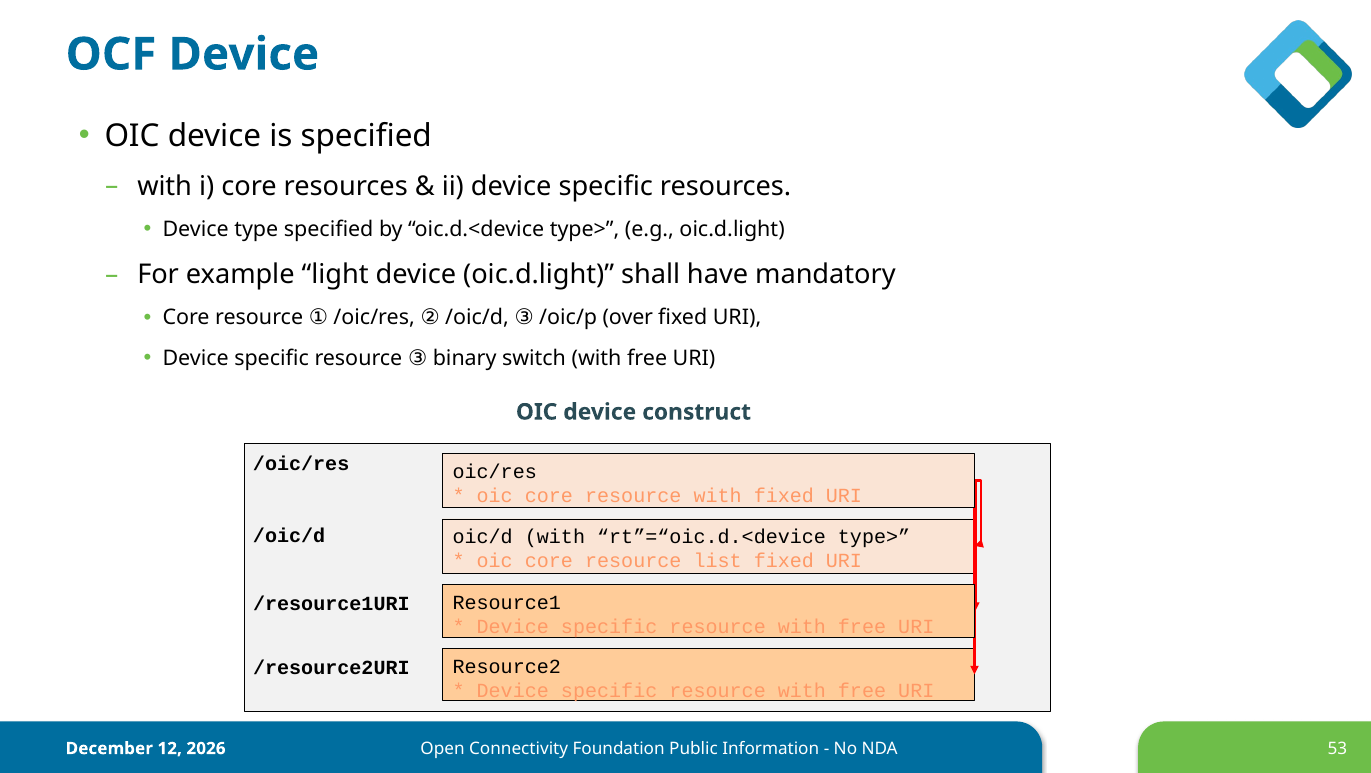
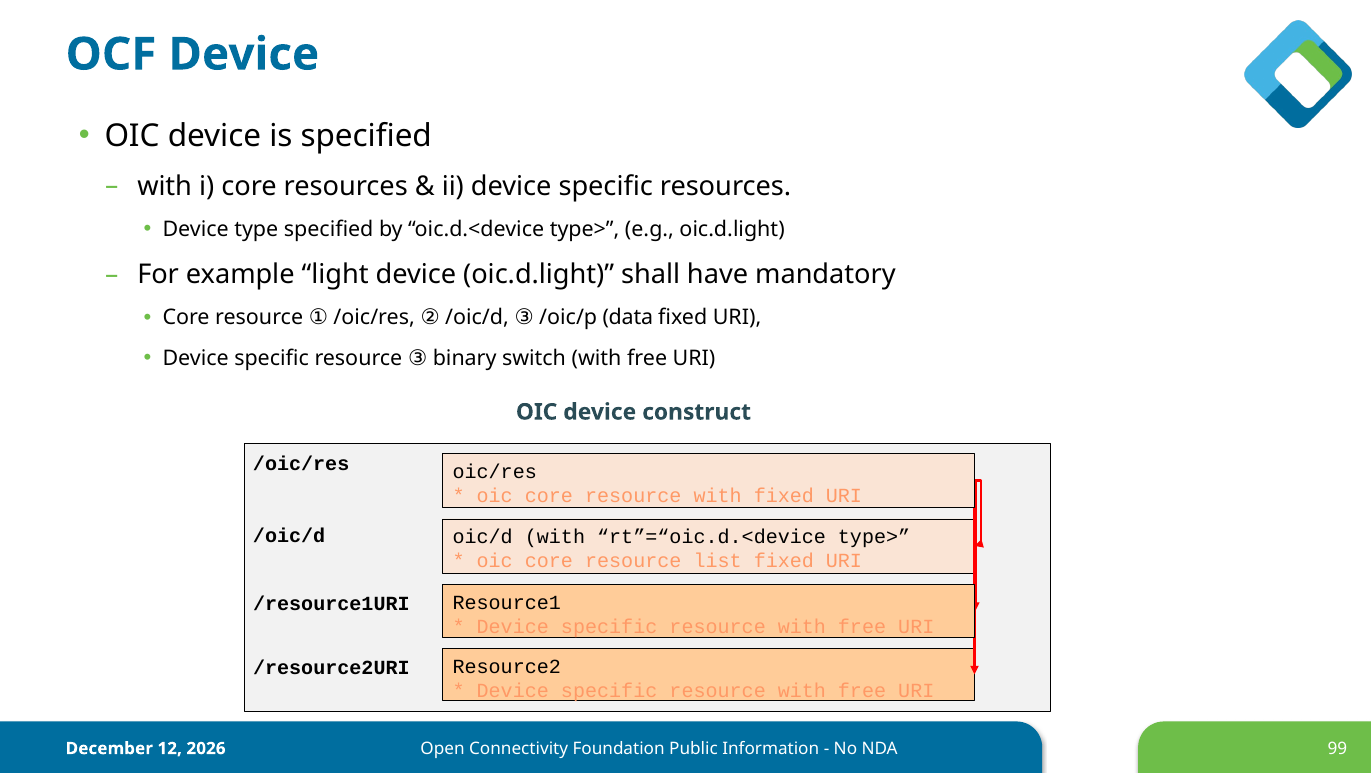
over: over -> data
53: 53 -> 99
